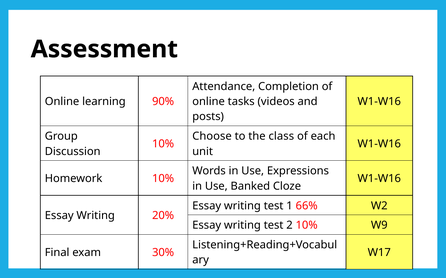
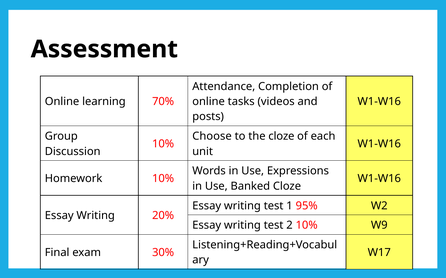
90%: 90% -> 70%
the class: class -> cloze
66%: 66% -> 95%
